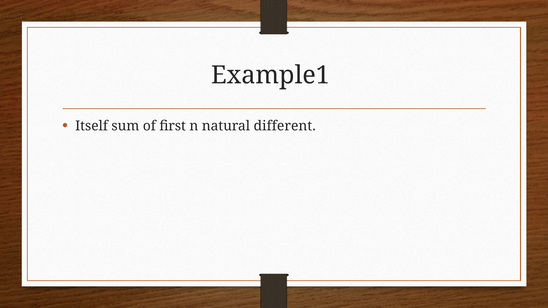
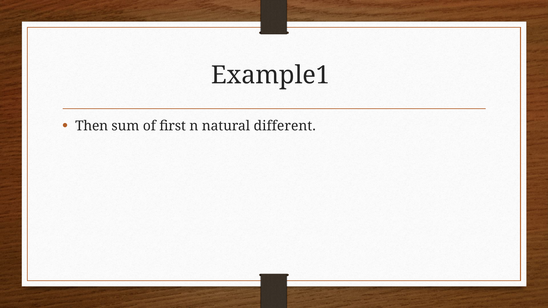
Itself: Itself -> Then
